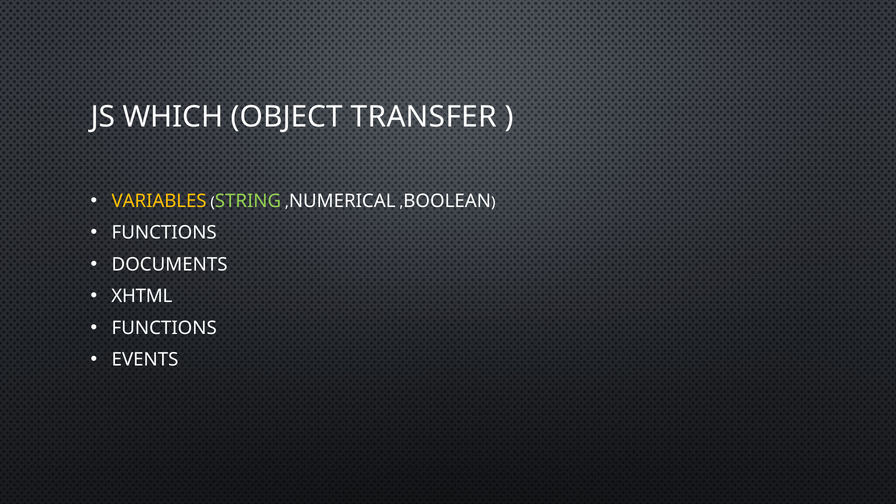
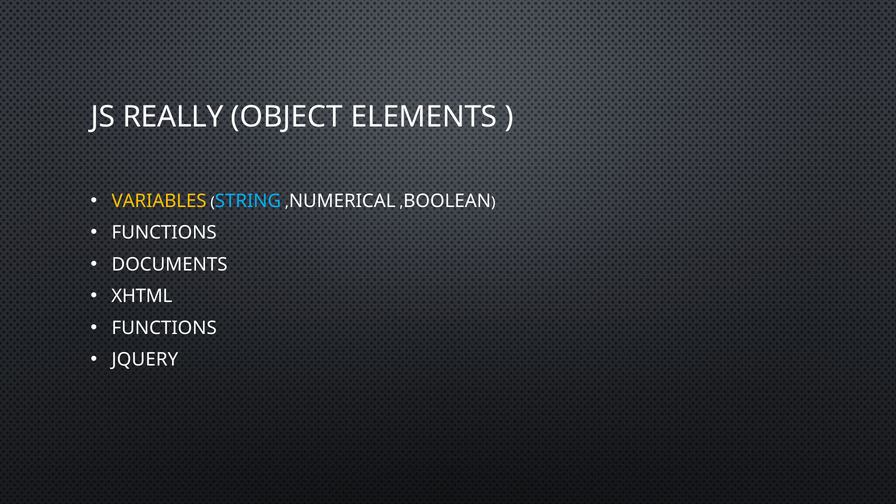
WHICH: WHICH -> REALLY
TRANSFER: TRANSFER -> ELEMENTS
STRING colour: light green -> light blue
EVENTS: EVENTS -> JQUERY
